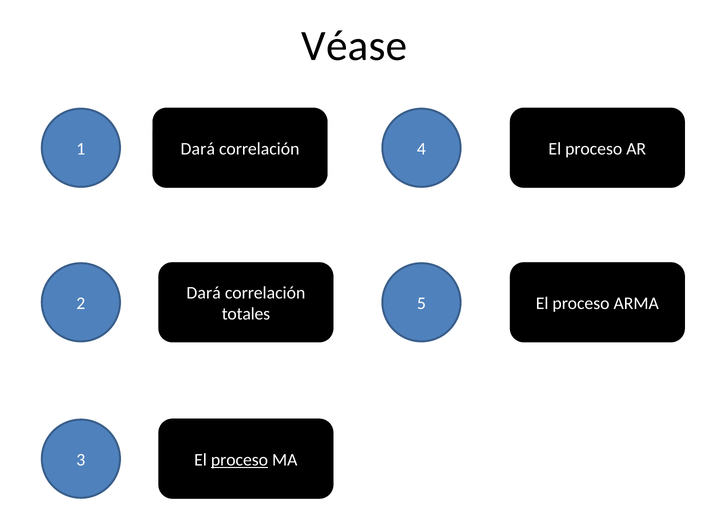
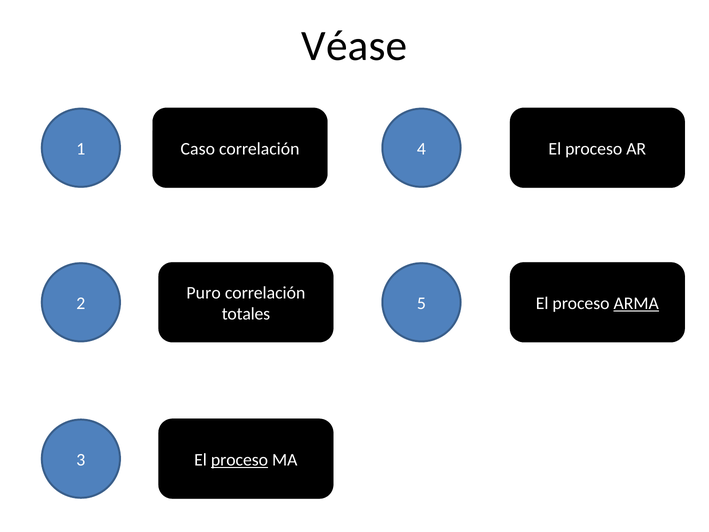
Dará at (198, 149): Dará -> Caso
Dará at (204, 293): Dará -> Puro
ARMA underline: none -> present
